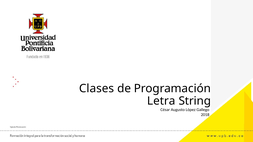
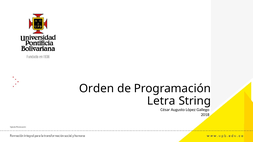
Clases: Clases -> Orden
